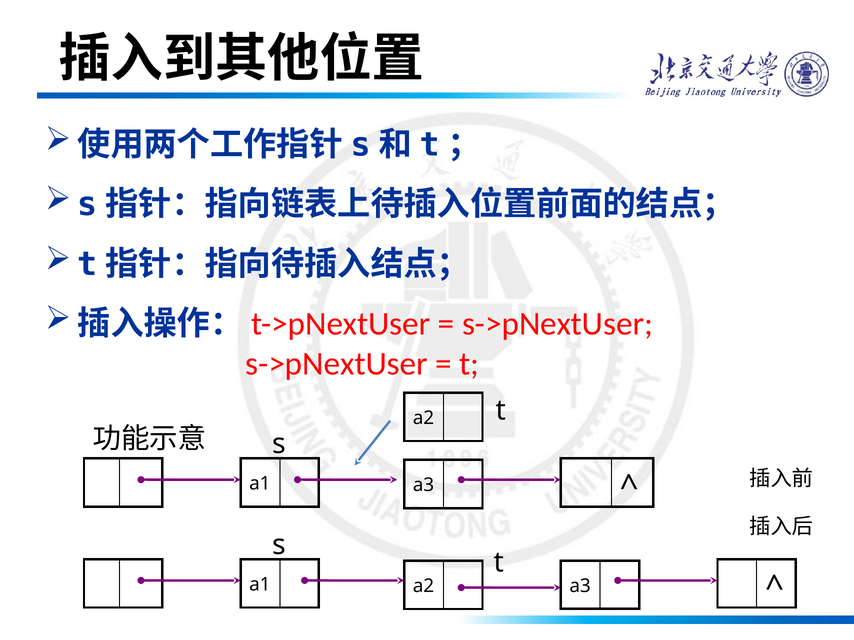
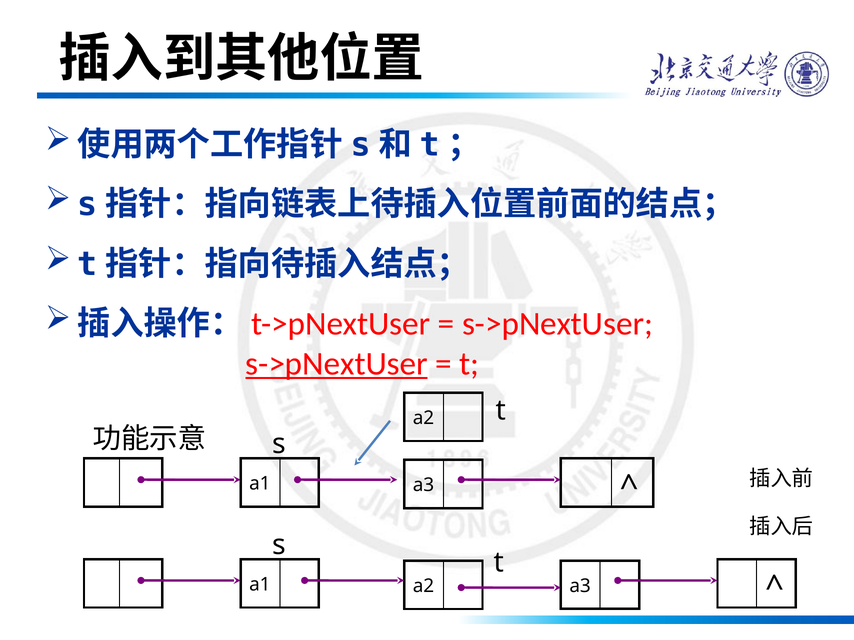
s->pNextUser at (337, 364) underline: none -> present
